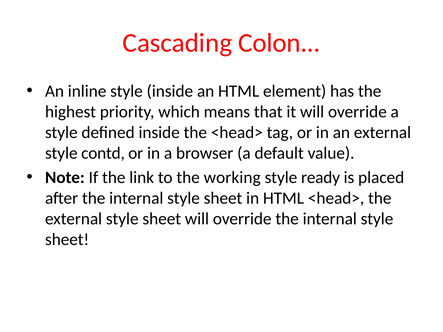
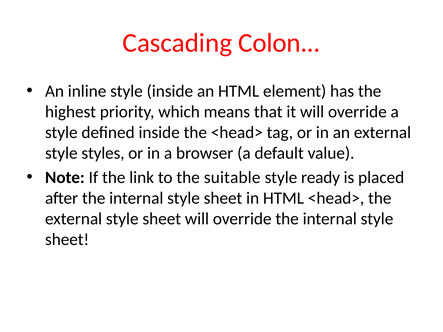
contd: contd -> styles
working: working -> suitable
